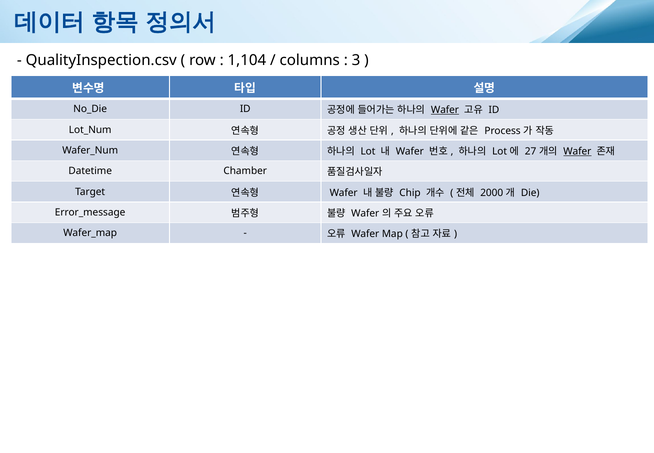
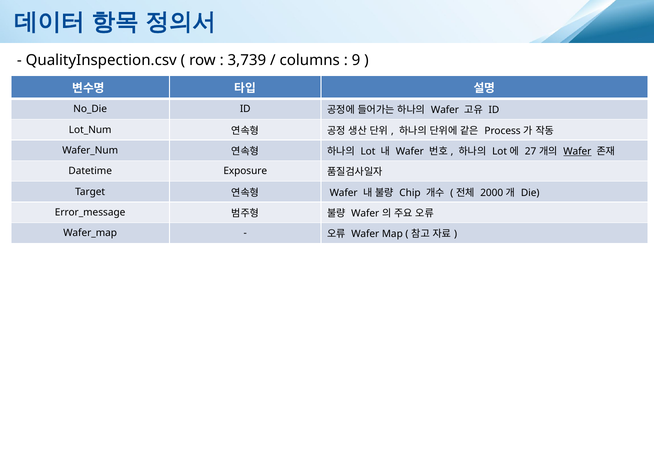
1,104: 1,104 -> 3,739
3: 3 -> 9
Wafer at (445, 110) underline: present -> none
Chamber: Chamber -> Exposure
